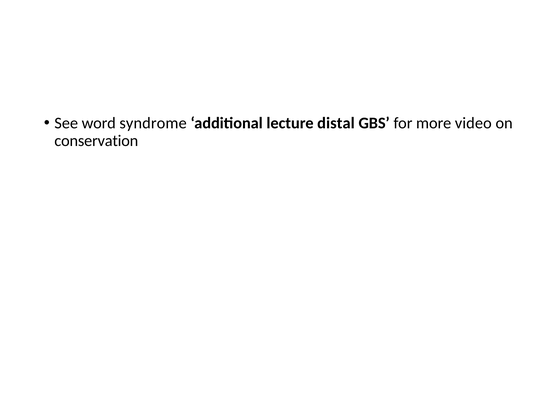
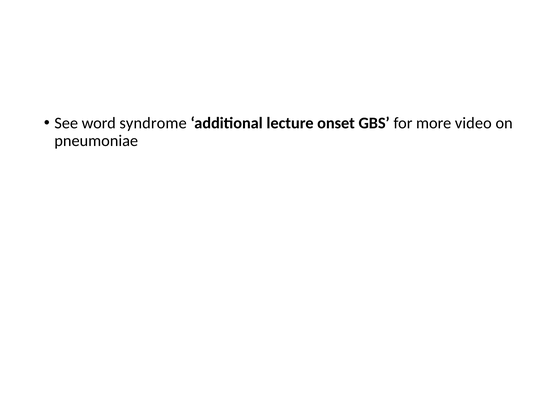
distal: distal -> onset
conservation: conservation -> pneumoniae
